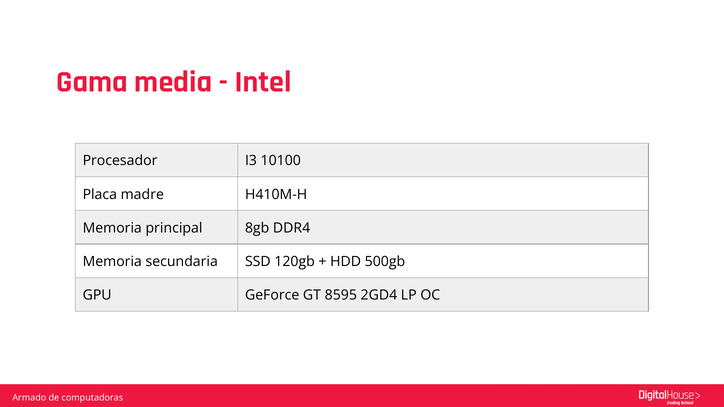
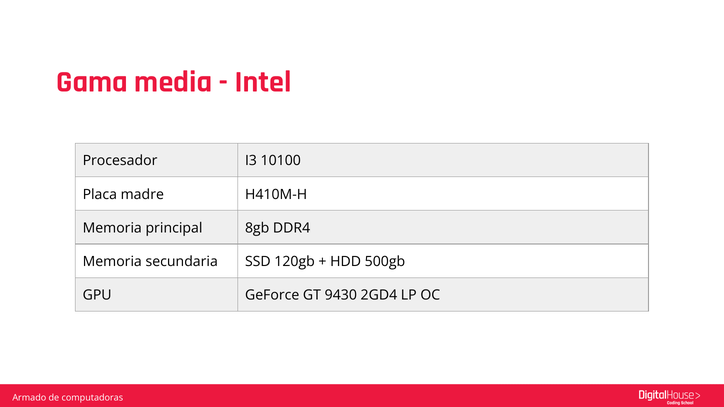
8595: 8595 -> 9430
